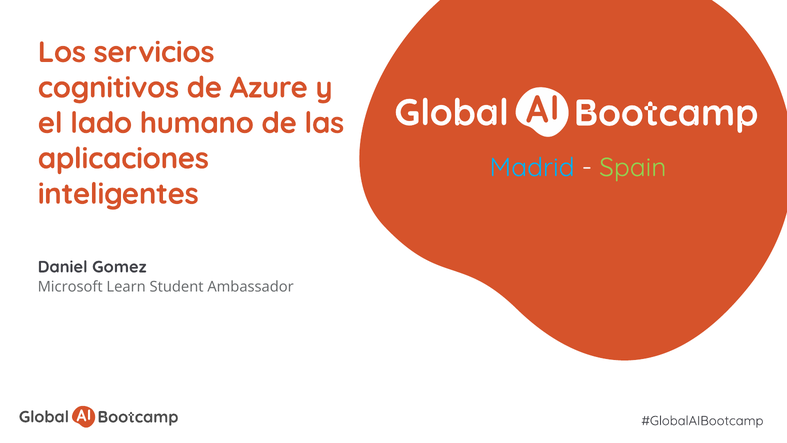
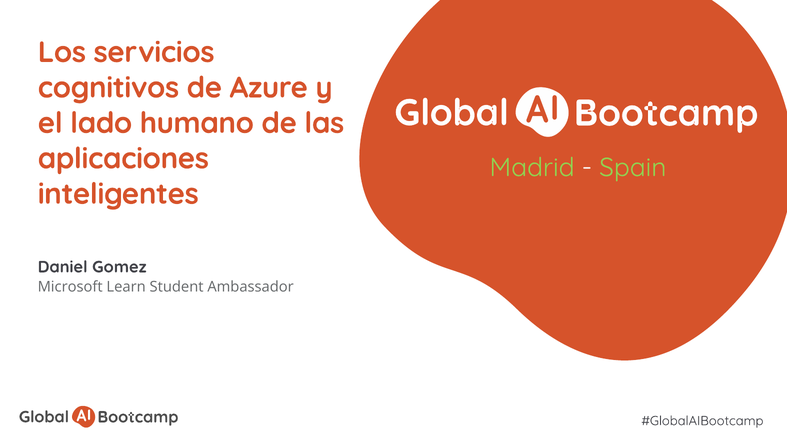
Madrid colour: light blue -> light green
